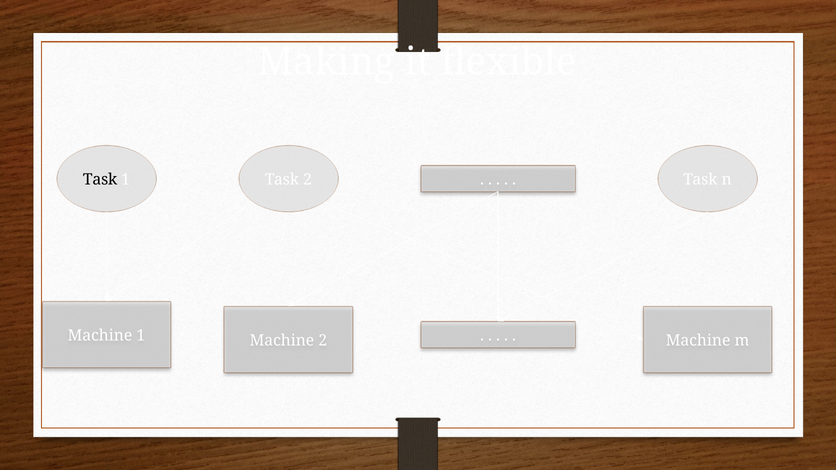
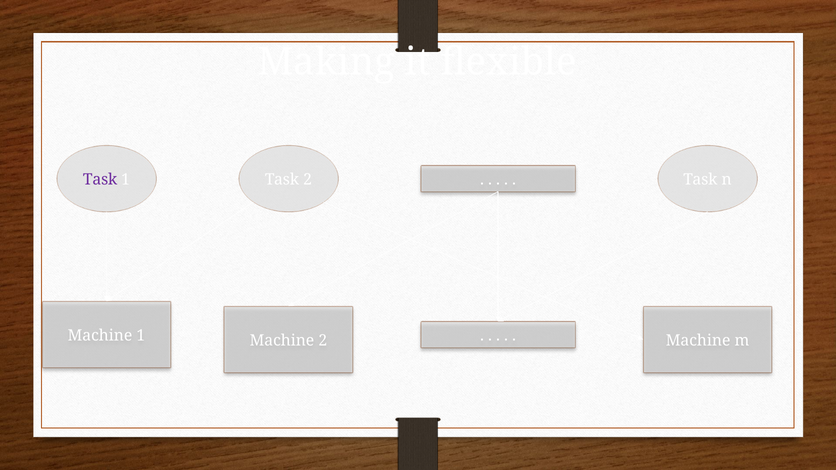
Task at (100, 180) colour: black -> purple
